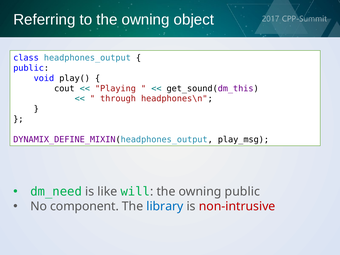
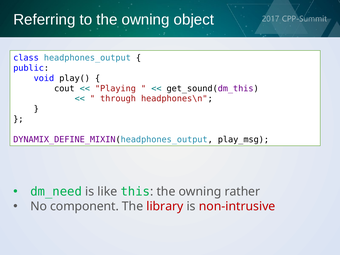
will: will -> this
owning public: public -> rather
library colour: blue -> red
